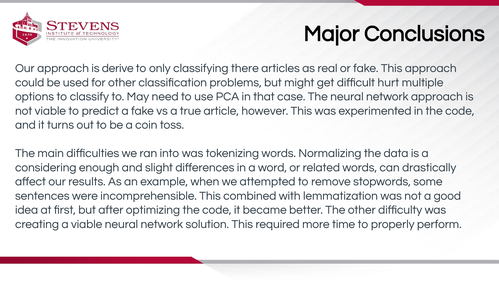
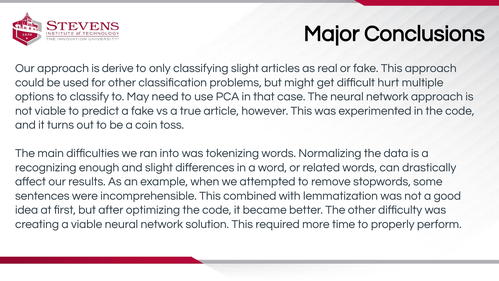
classifying there: there -> slight
considering: considering -> recognizing
